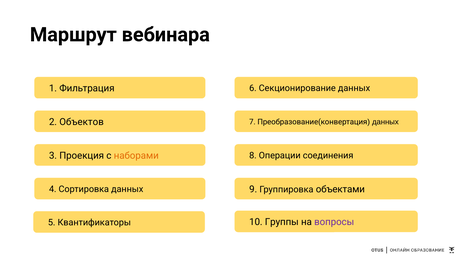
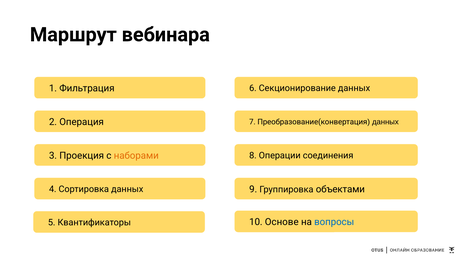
Объектов: Объектов -> Операция
Группы: Группы -> Основе
вопросы colour: purple -> blue
